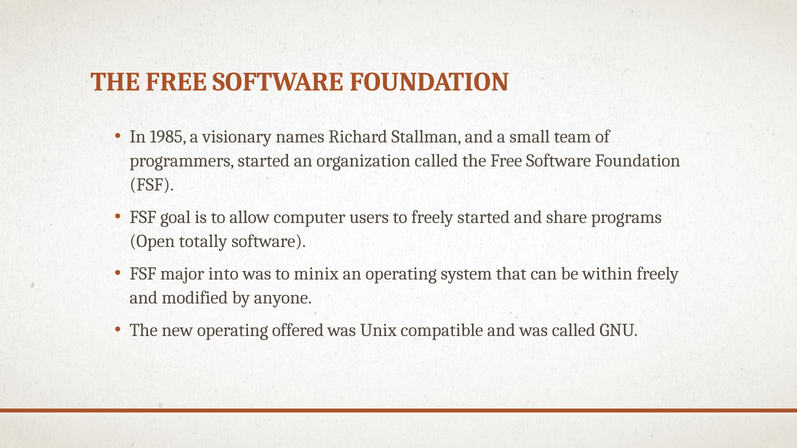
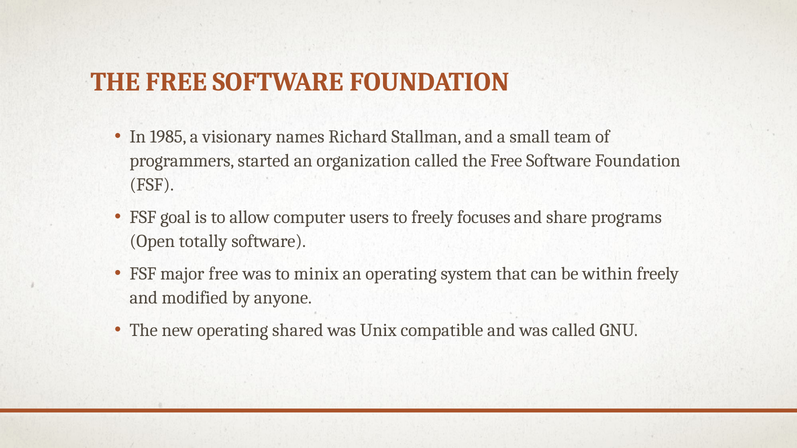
freely started: started -> focuses
major into: into -> free
offered: offered -> shared
